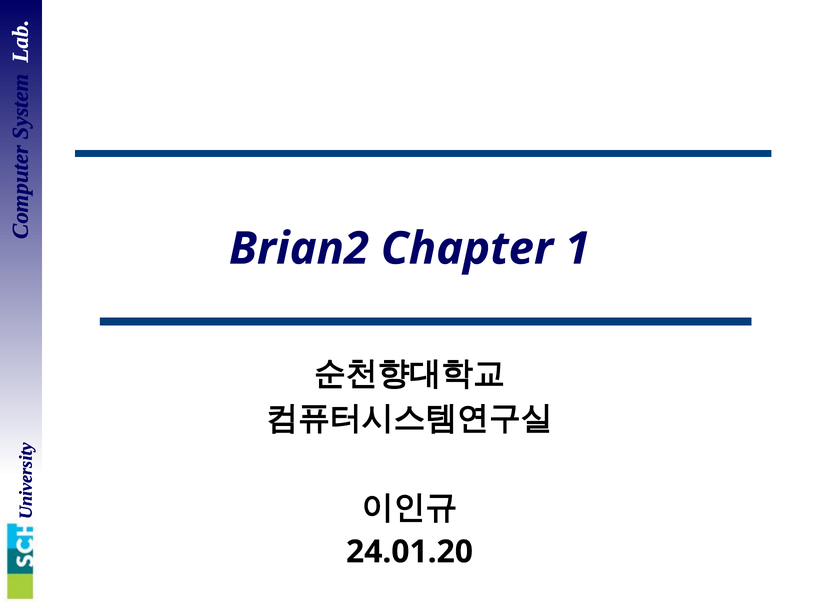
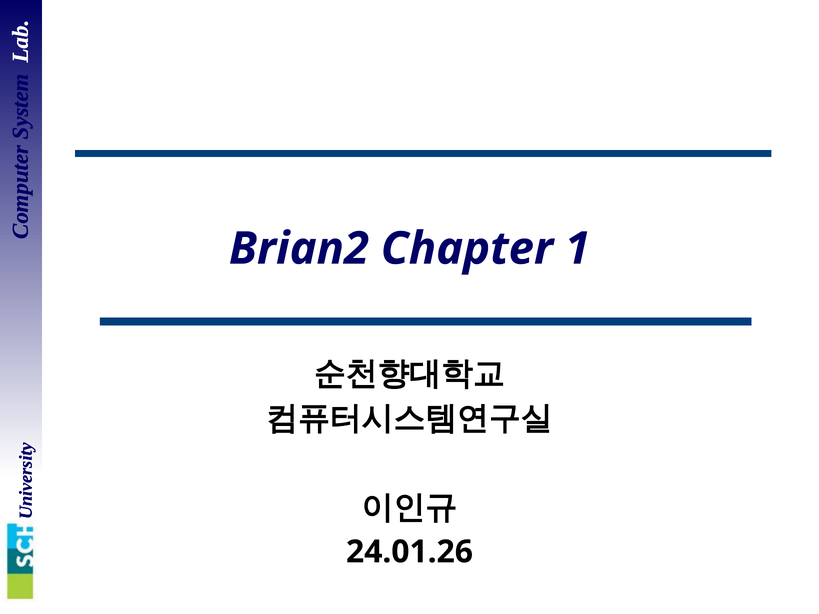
24.01.20: 24.01.20 -> 24.01.26
